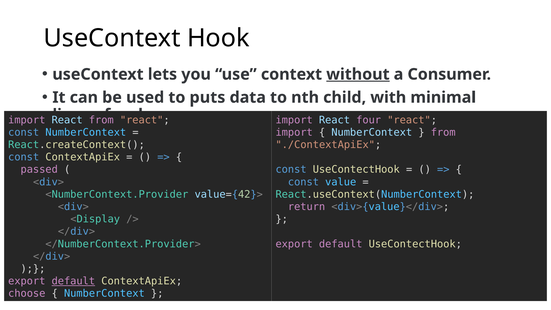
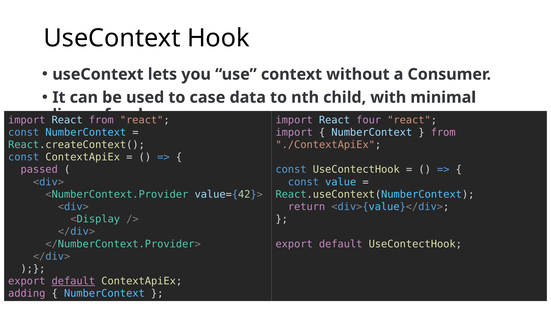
without underline: present -> none
puts: puts -> case
choose: choose -> adding
